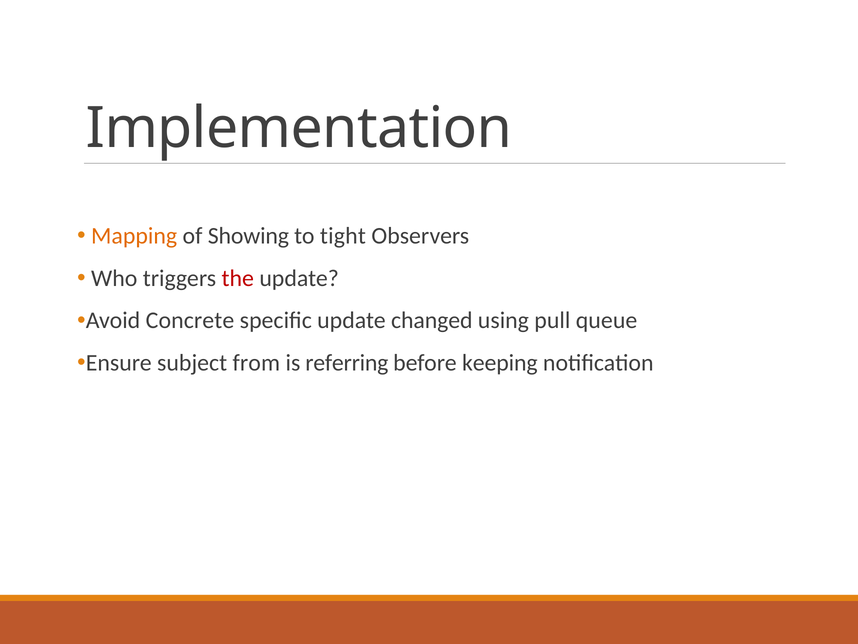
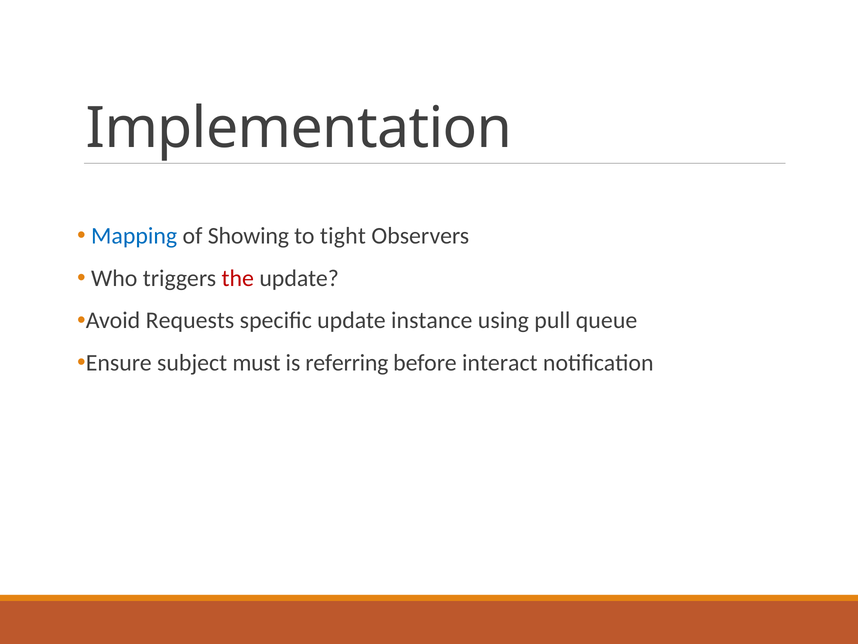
Mapping colour: orange -> blue
Concrete: Concrete -> Requests
changed: changed -> instance
from: from -> must
keeping: keeping -> interact
